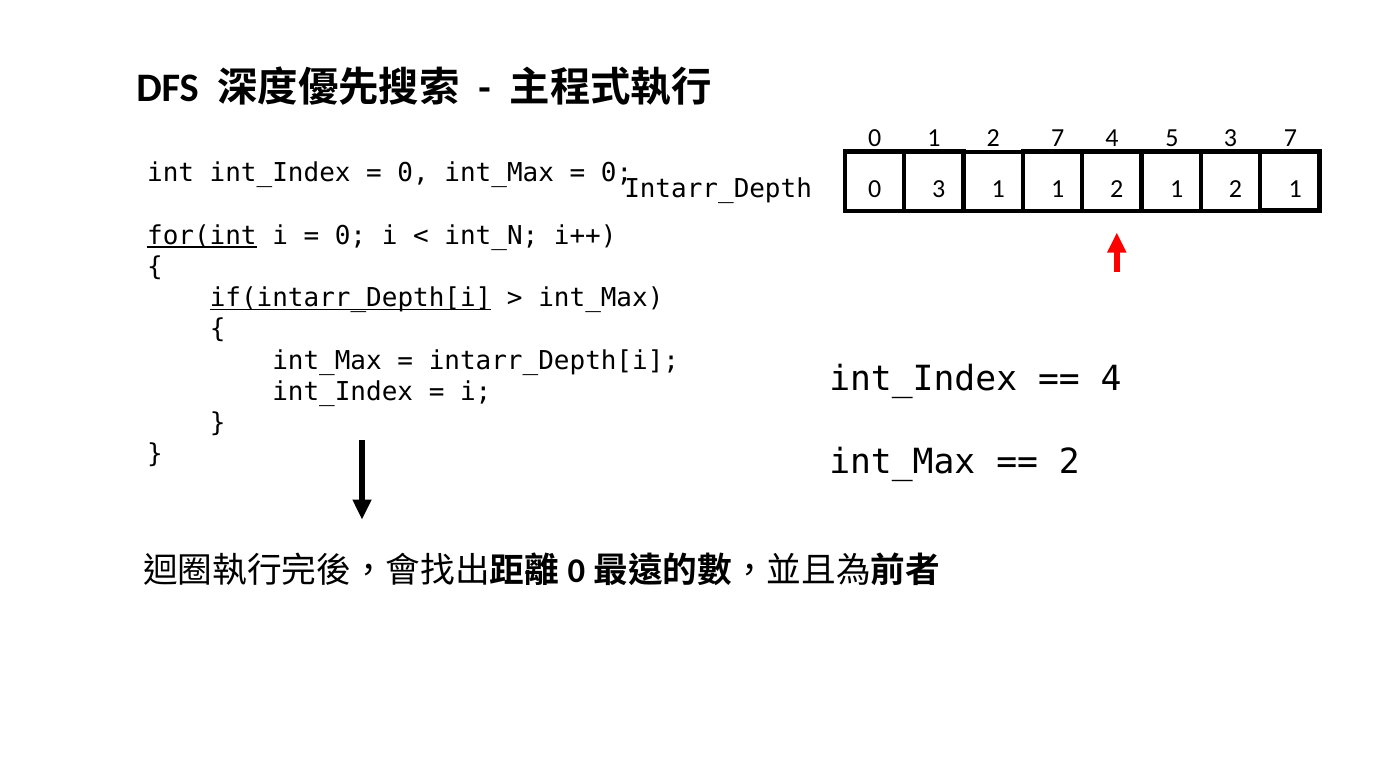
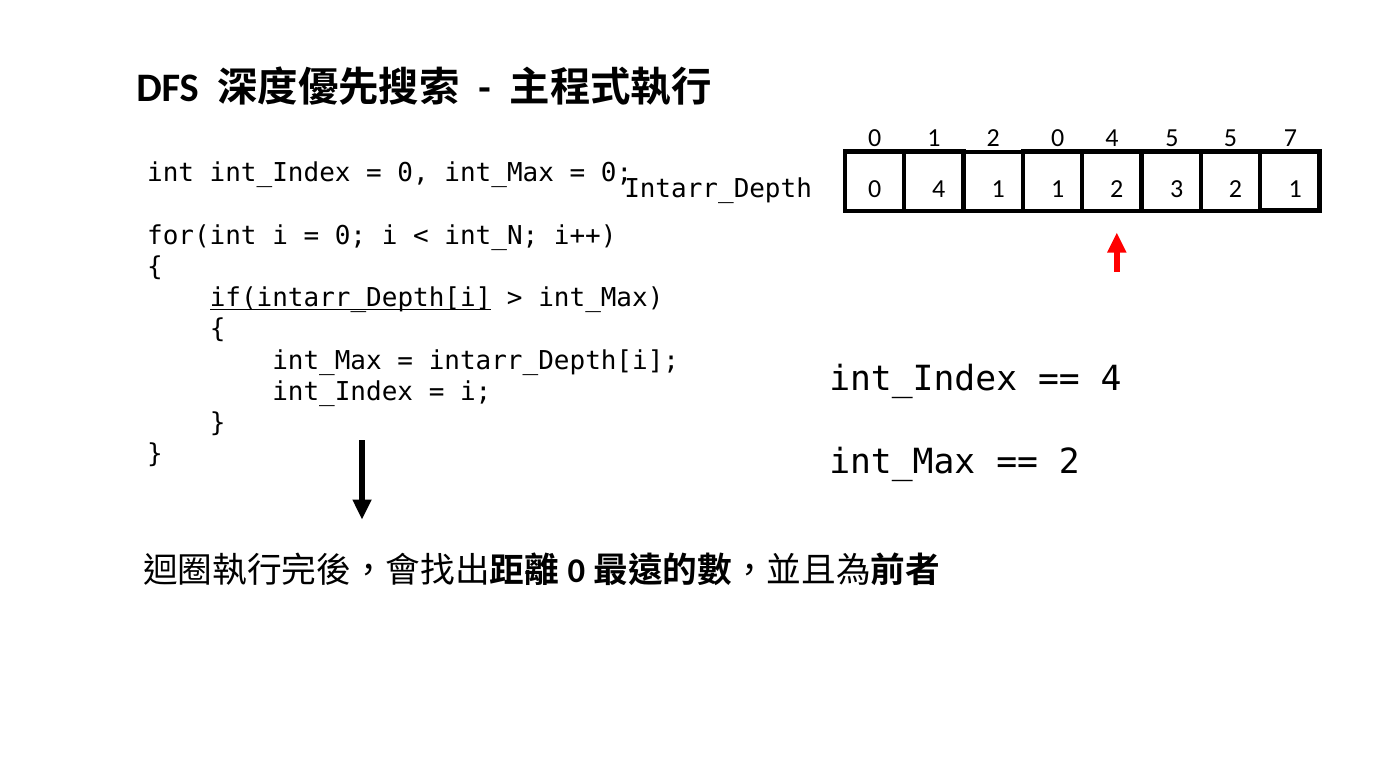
2 7: 7 -> 0
5 3: 3 -> 5
3 at (939, 189): 3 -> 4
1 1 2 1: 1 -> 3
for(int underline: present -> none
